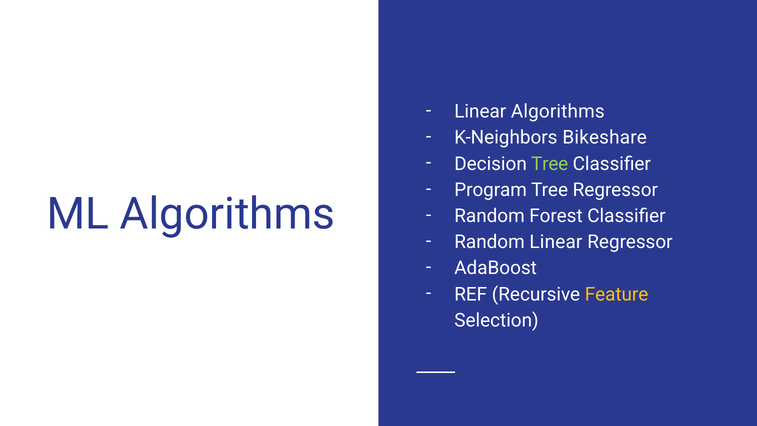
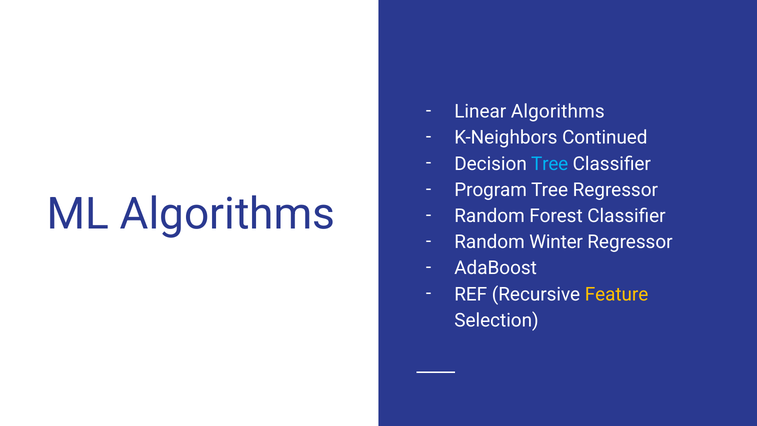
Bikeshare: Bikeshare -> Continued
Tree at (550, 164) colour: light green -> light blue
Random Linear: Linear -> Winter
